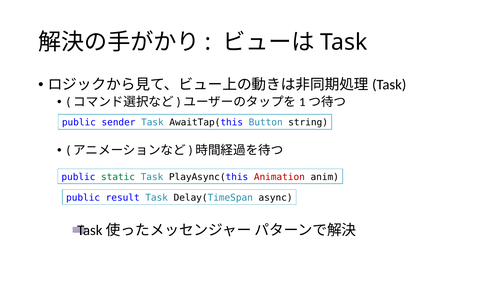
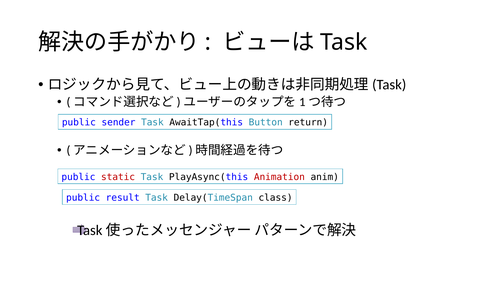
string: string -> return
static colour: green -> red
async: async -> class
